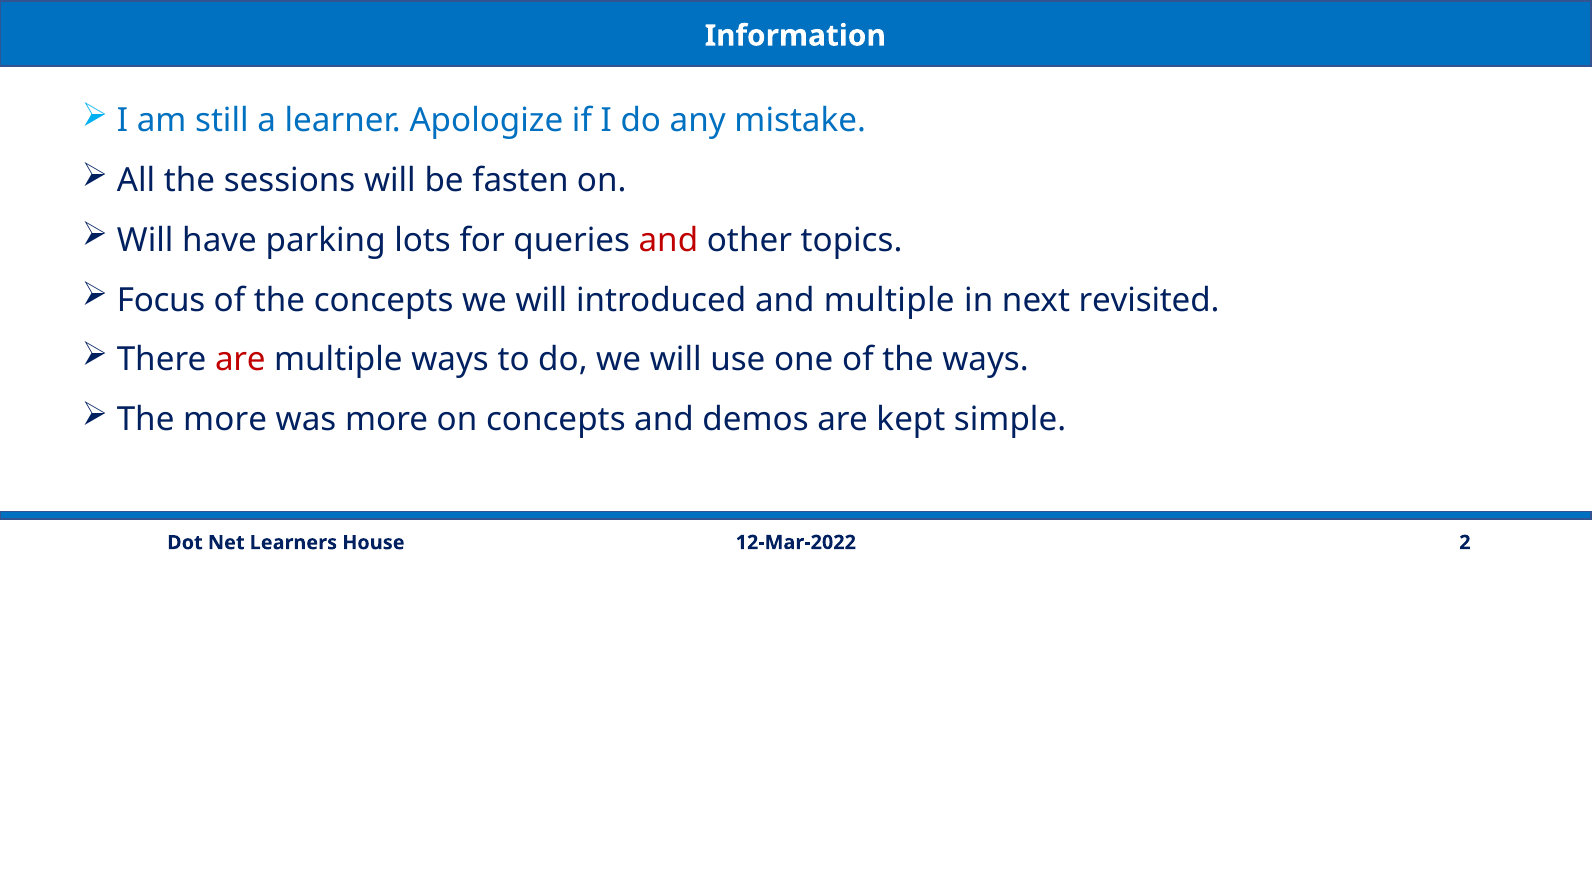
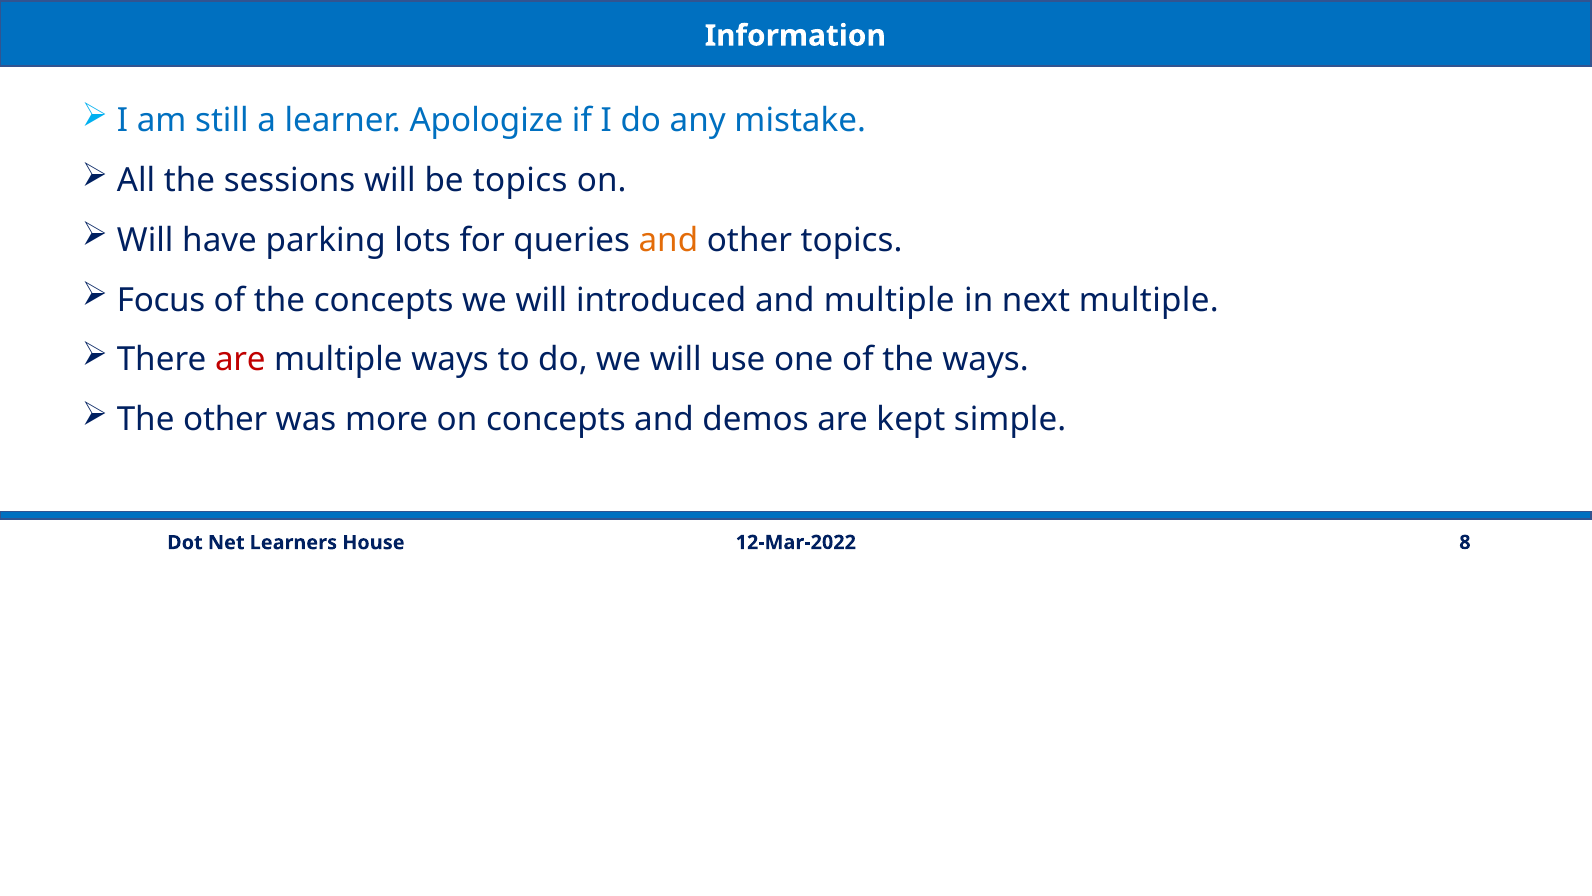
be fasten: fasten -> topics
and at (668, 240) colour: red -> orange
next revisited: revisited -> multiple
The more: more -> other
2: 2 -> 8
